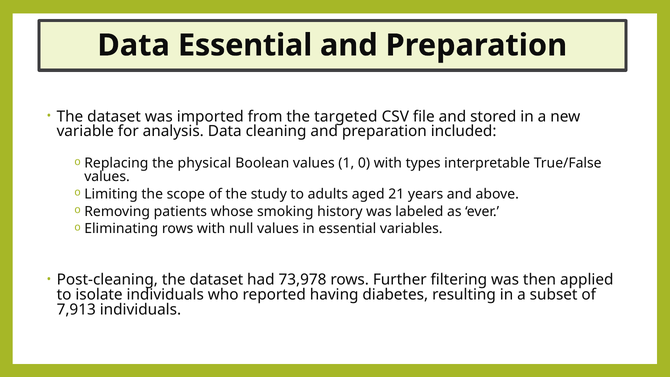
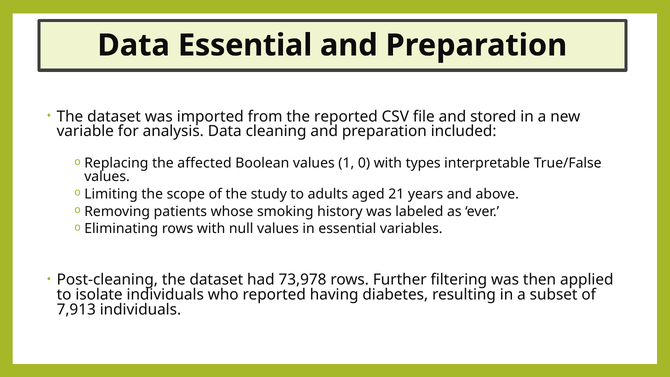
the targeted: targeted -> reported
physical: physical -> affected
